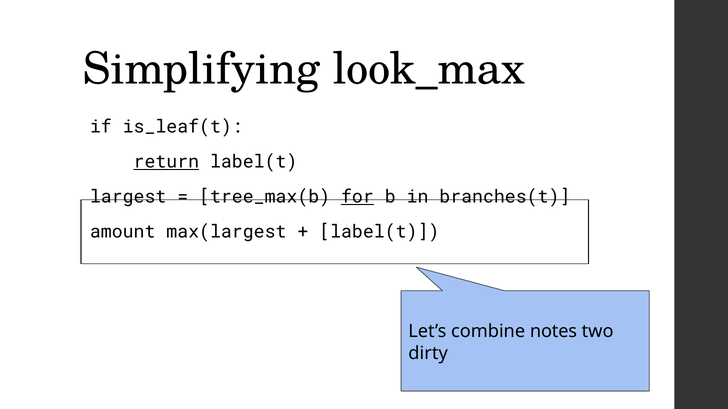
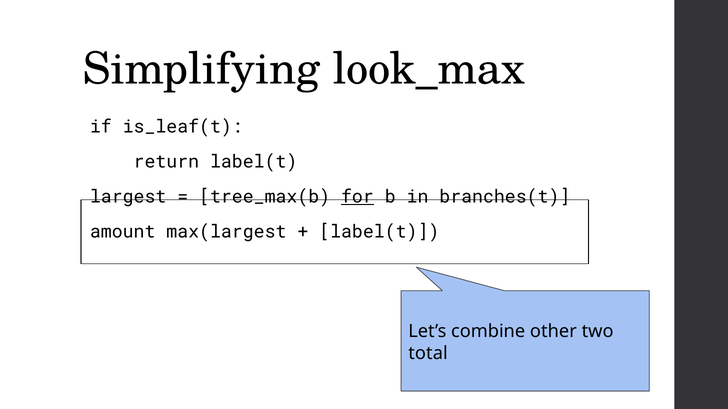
return underline: present -> none
notes: notes -> other
dirty: dirty -> total
